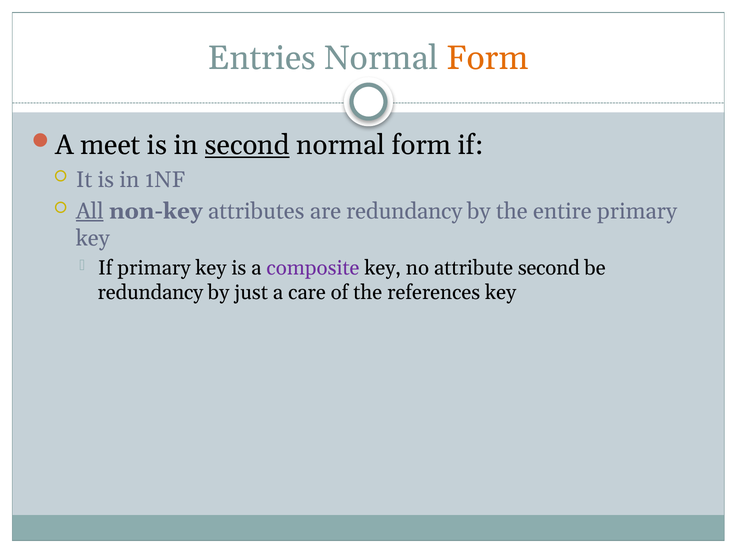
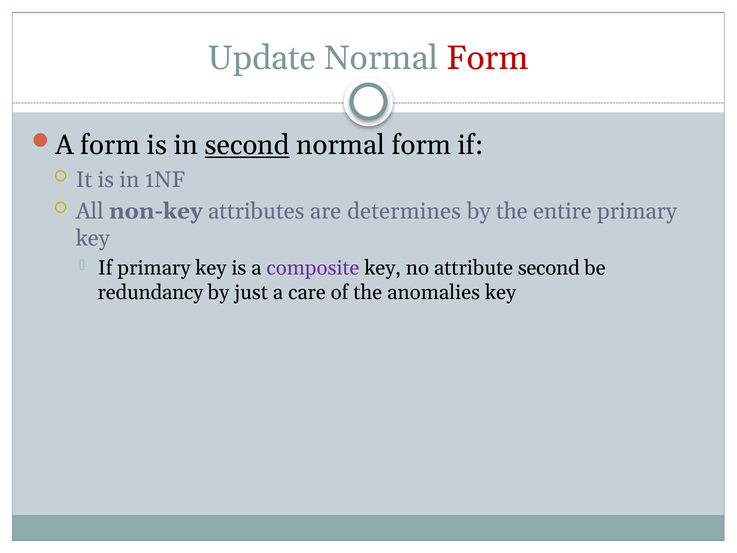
Entries: Entries -> Update
Form at (487, 58) colour: orange -> red
A meet: meet -> form
All underline: present -> none
are redundancy: redundancy -> determines
references: references -> anomalies
